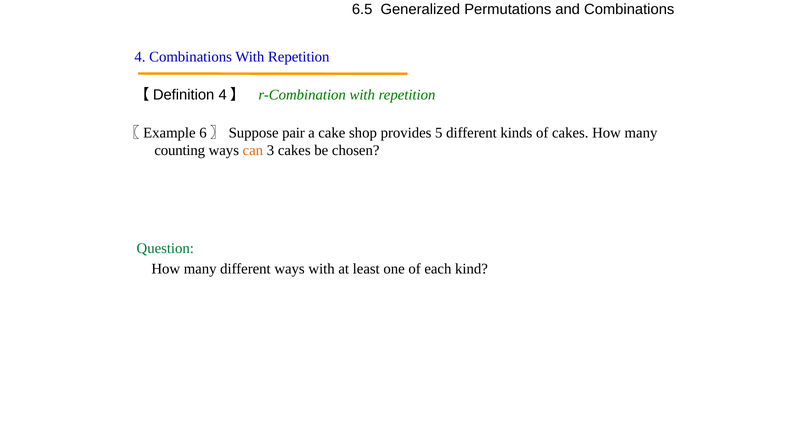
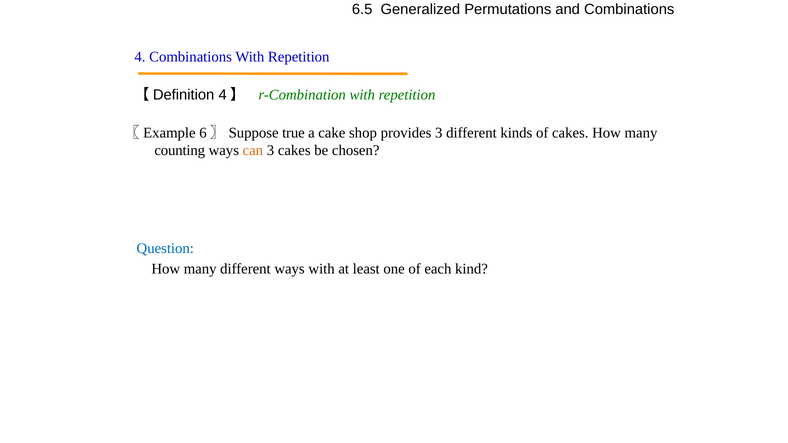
pair: pair -> true
provides 5: 5 -> 3
Question colour: green -> blue
